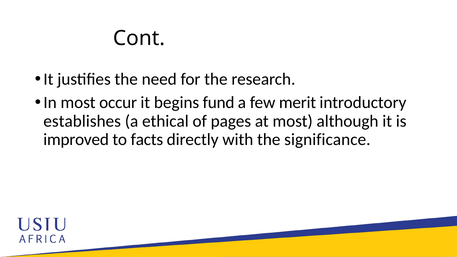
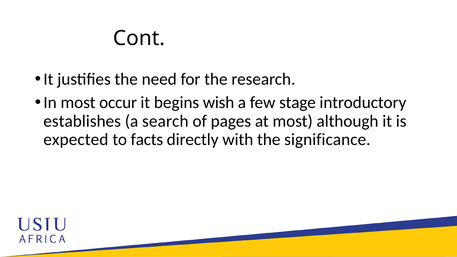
fund: fund -> wish
merit: merit -> stage
ethical: ethical -> search
improved: improved -> expected
